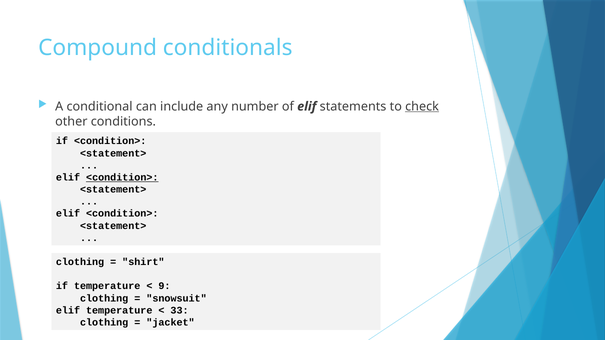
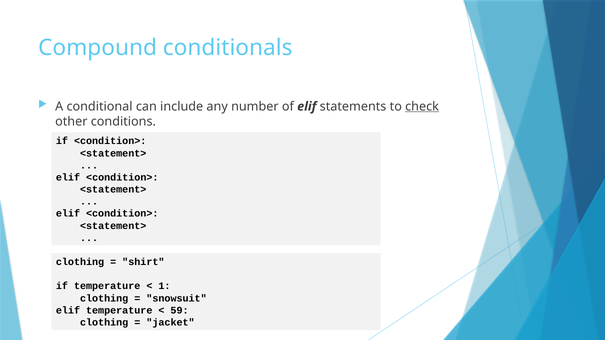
<condition> at (122, 178) underline: present -> none
9: 9 -> 1
33: 33 -> 59
